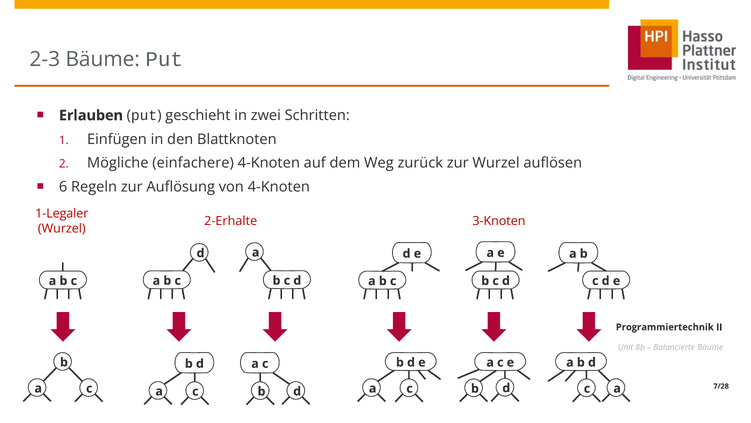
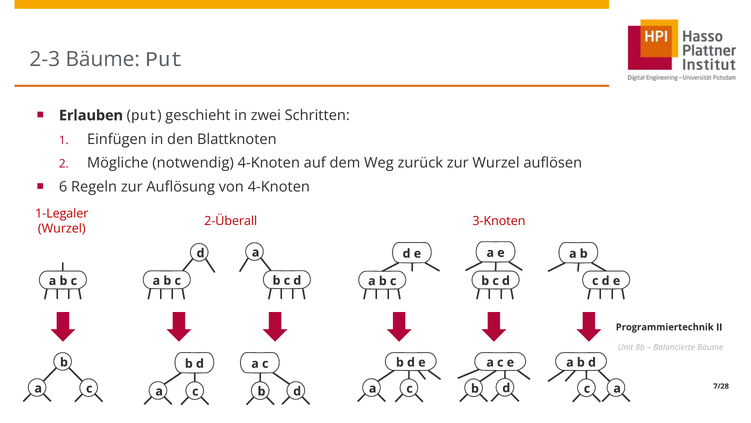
einfachere: einfachere -> notwendig
2-Erhalte: 2-Erhalte -> 2-Überall
